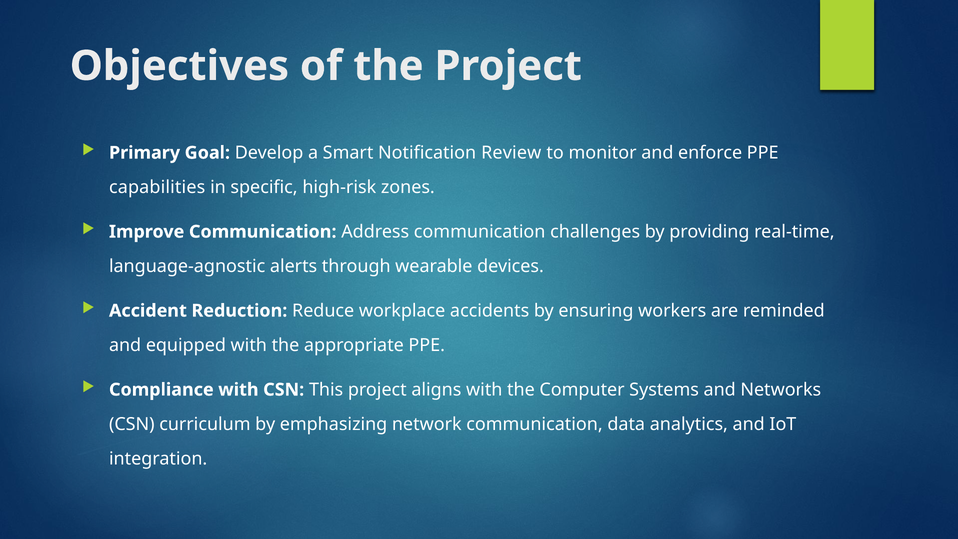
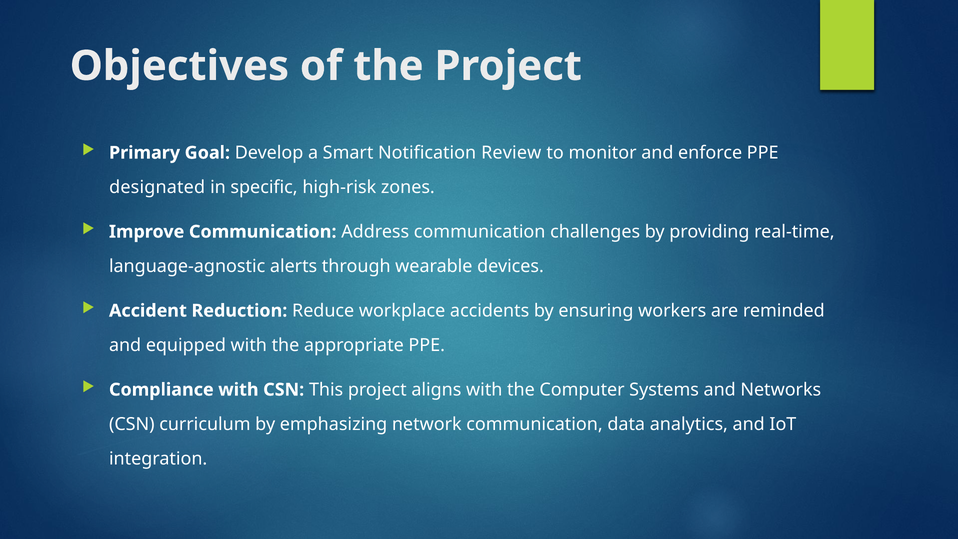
capabilities: capabilities -> designated
